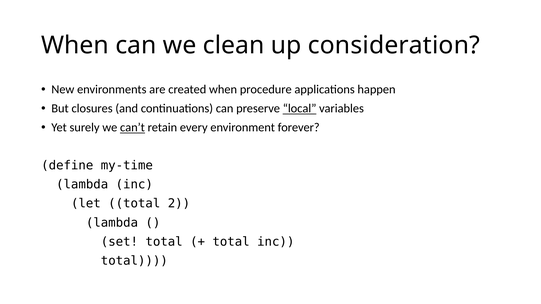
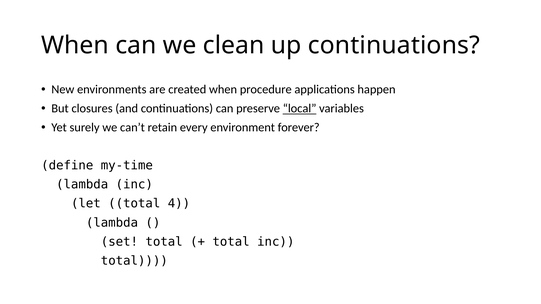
up consideration: consideration -> continuations
can’t underline: present -> none
2: 2 -> 4
